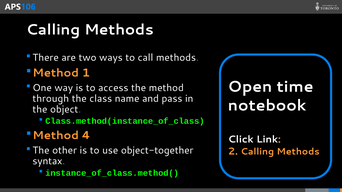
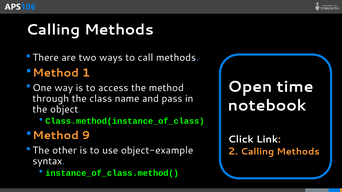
4: 4 -> 9
object-together: object-together -> object-example
